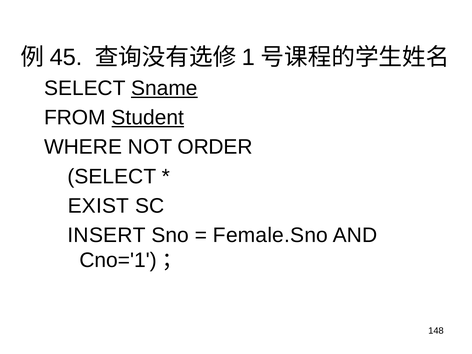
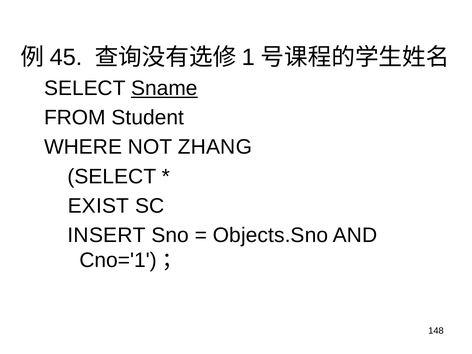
Student underline: present -> none
ORDER: ORDER -> ZHANG
Female.Sno: Female.Sno -> Objects.Sno
